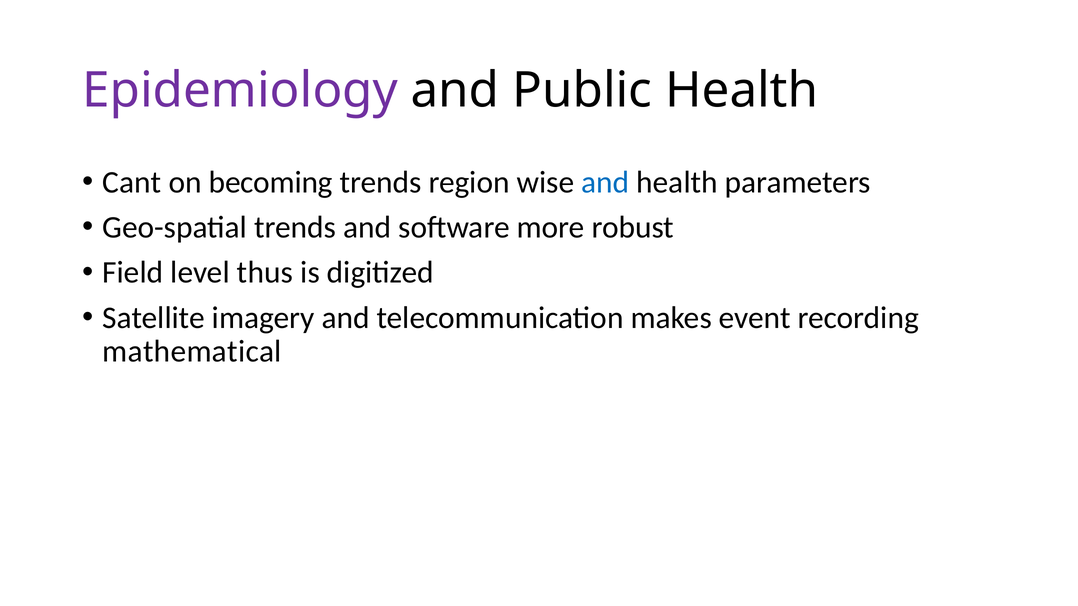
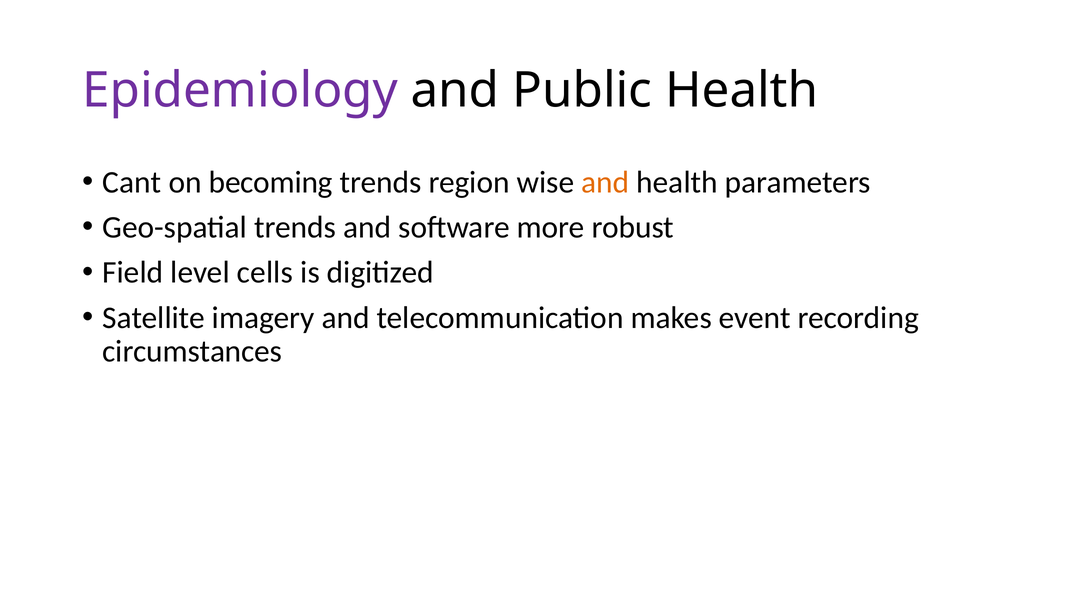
and at (605, 182) colour: blue -> orange
thus: thus -> cells
mathematical: mathematical -> circumstances
